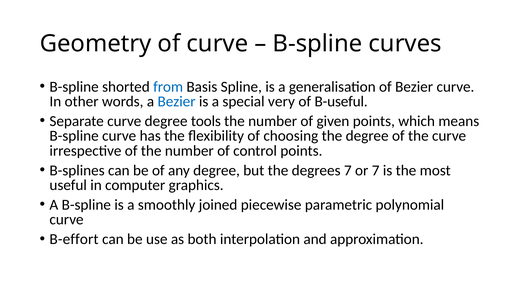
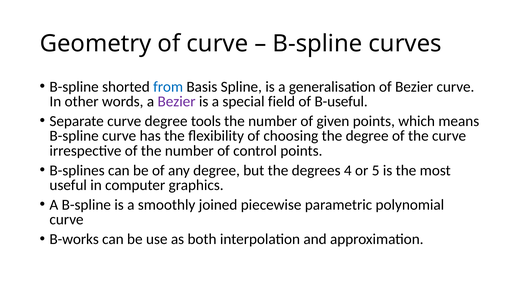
Bezier at (177, 102) colour: blue -> purple
very: very -> field
degrees 7: 7 -> 4
or 7: 7 -> 5
B-effort: B-effort -> B-works
